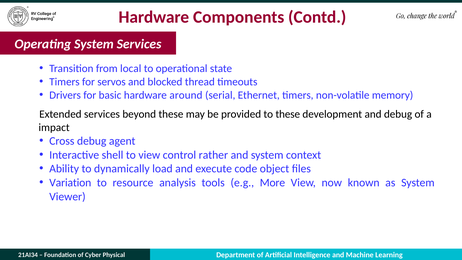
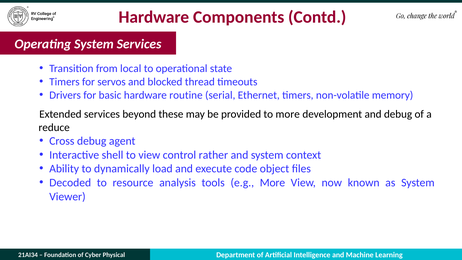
around: around -> routine
to these: these -> more
impact: impact -> reduce
Variation: Variation -> Decoded
